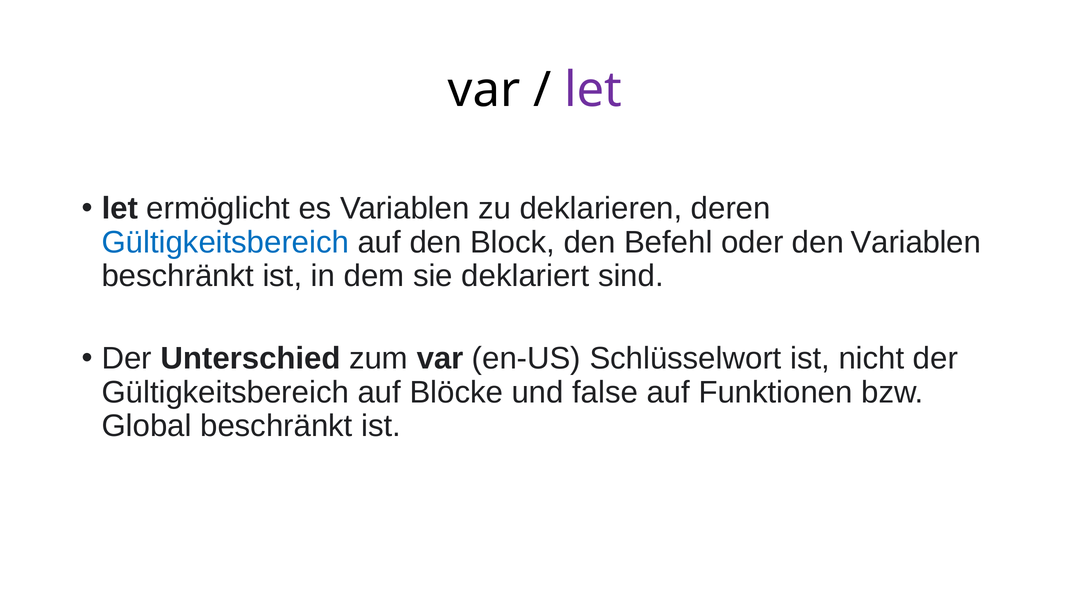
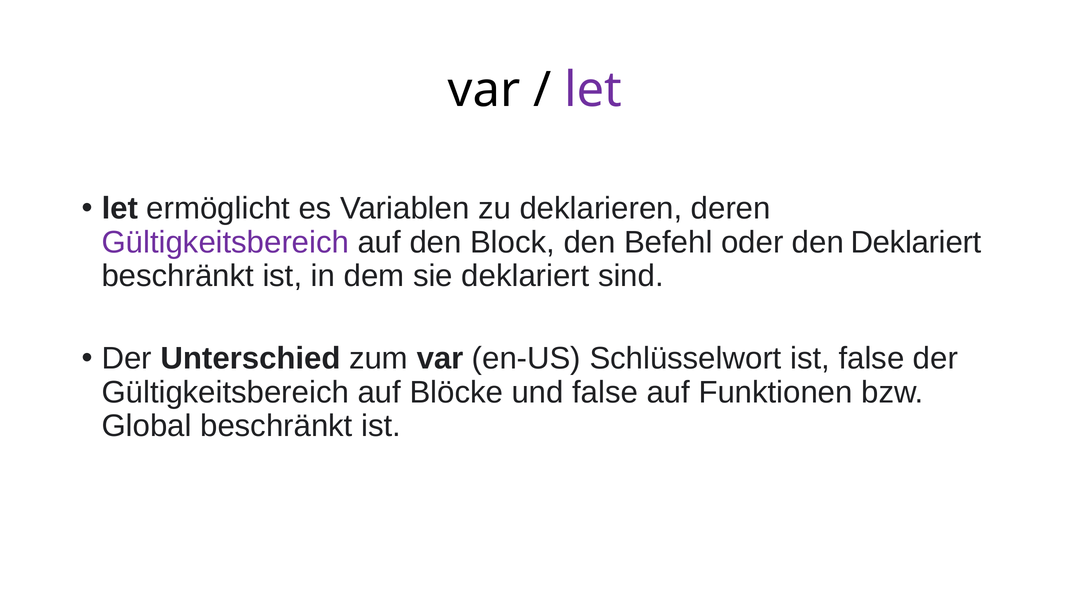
Gültigkeitsbereich at (225, 242) colour: blue -> purple
den Variablen: Variablen -> Deklariert
ist nicht: nicht -> false
